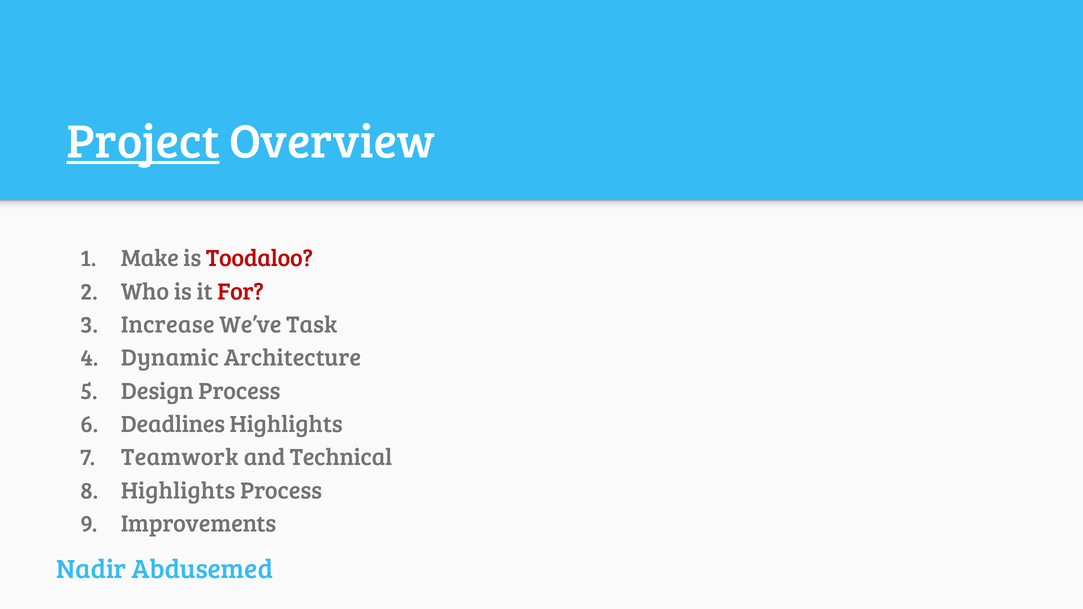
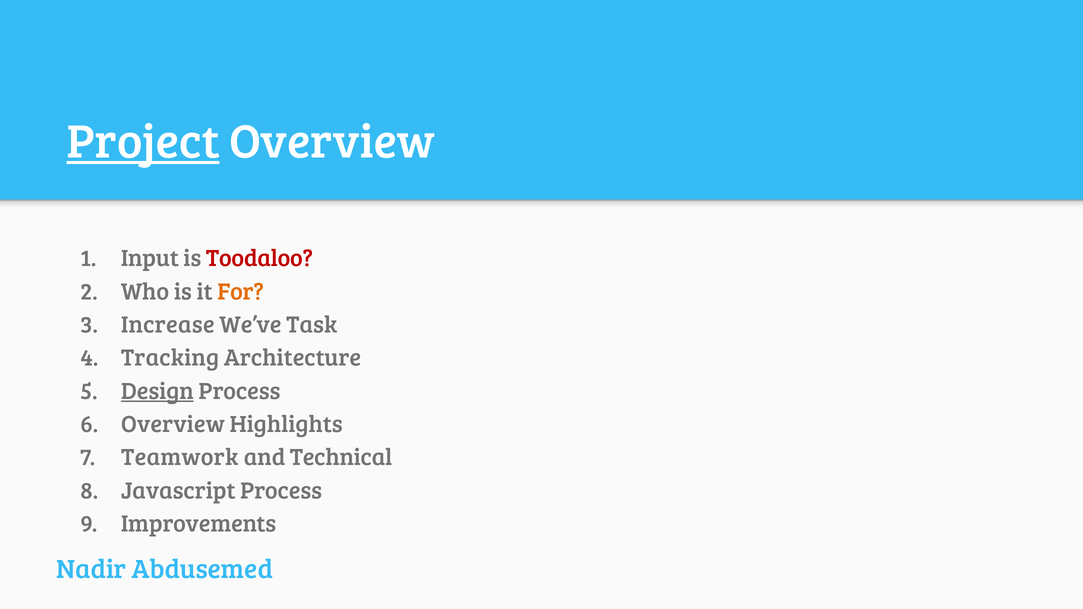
Make: Make -> Input
For colour: red -> orange
Dynamic: Dynamic -> Tracking
Design underline: none -> present
Deadlines at (173, 424): Deadlines -> Overview
Highlights at (178, 491): Highlights -> Javascript
